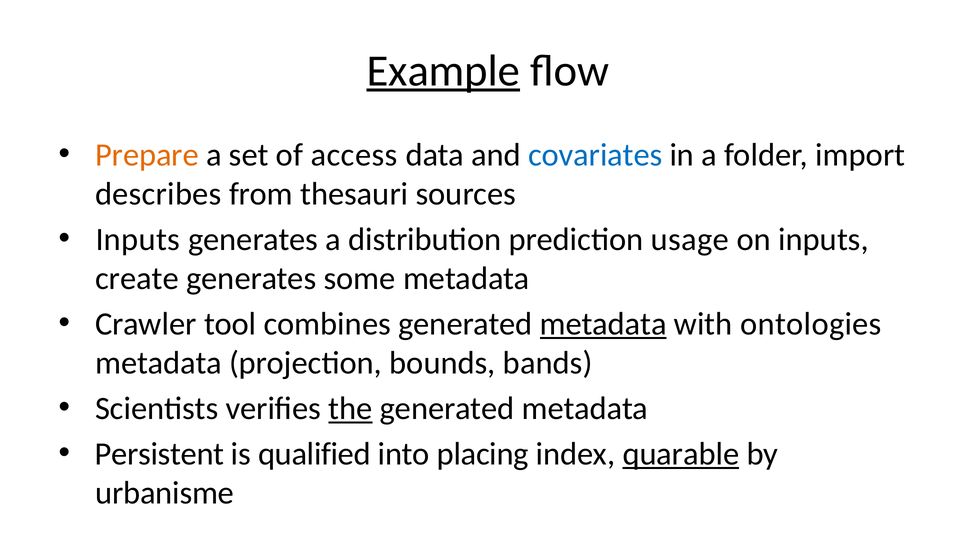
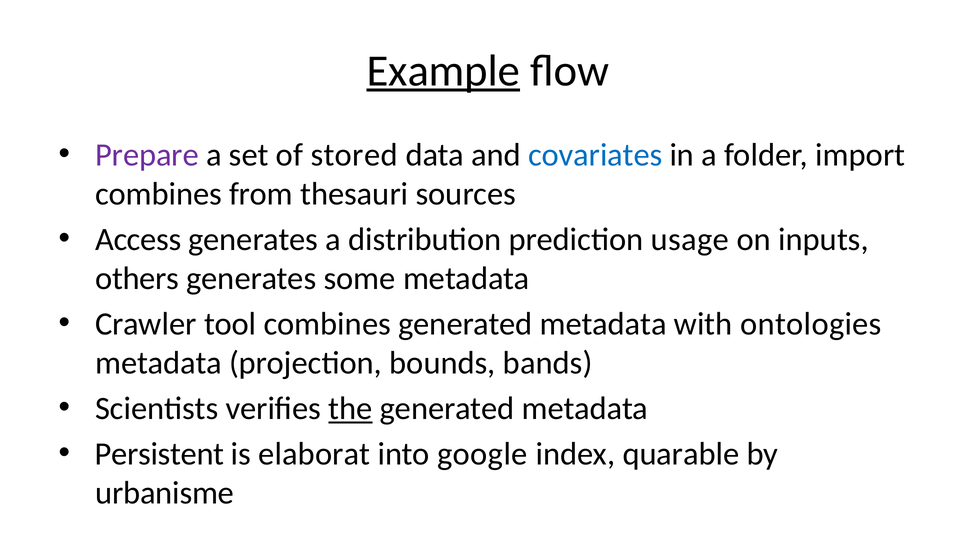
Prepare colour: orange -> purple
access: access -> stored
describes at (158, 194): describes -> combines
Inputs at (138, 239): Inputs -> Access
create: create -> others
metadata at (603, 324) underline: present -> none
qualified: qualified -> elaborat
placing: placing -> google
quarable underline: present -> none
